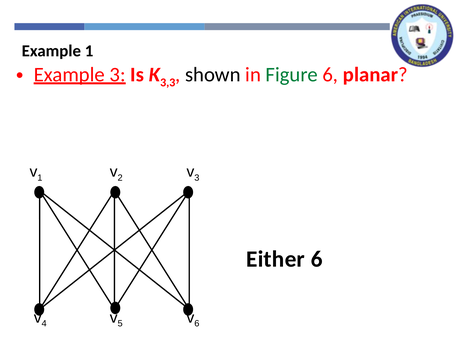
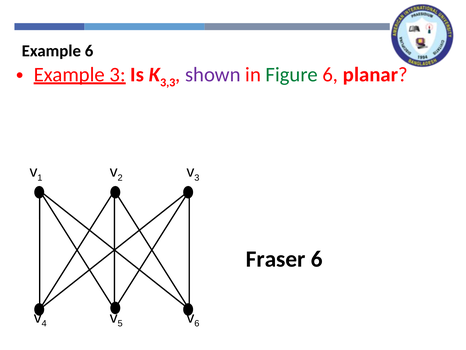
Example 1: 1 -> 6
shown colour: black -> purple
Either: Either -> Fraser
